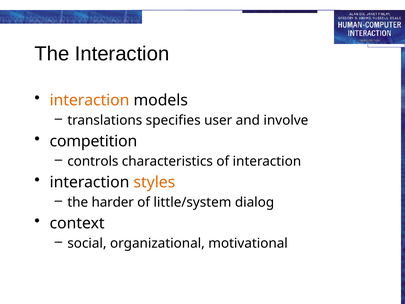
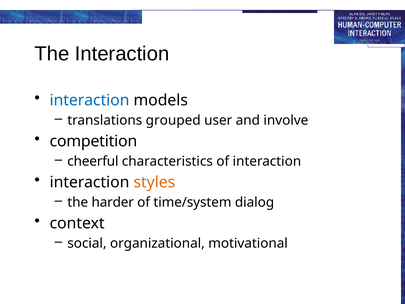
interaction at (90, 100) colour: orange -> blue
specifies: specifies -> grouped
controls: controls -> cheerful
little/system: little/system -> time/system
